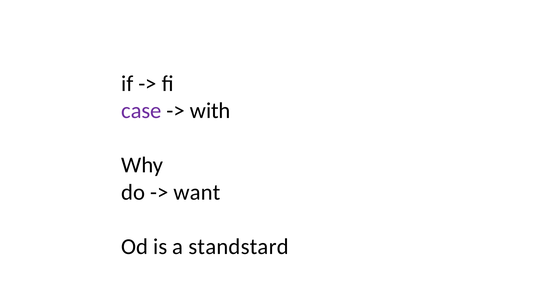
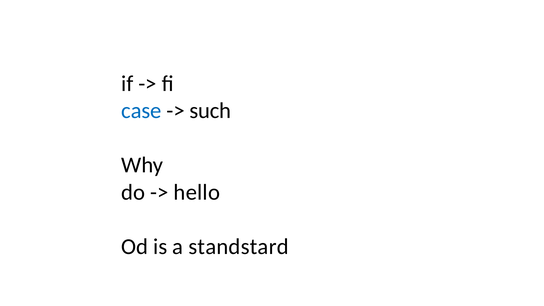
case colour: purple -> blue
with: with -> such
want: want -> hello
